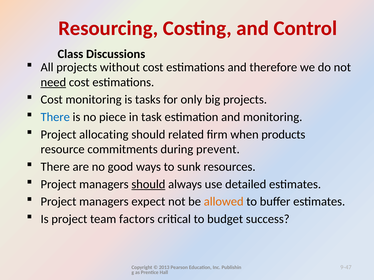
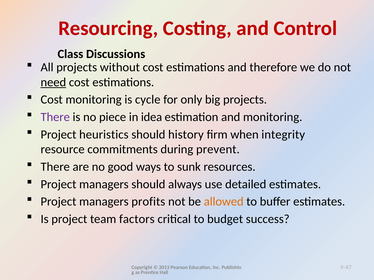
tasks: tasks -> cycle
There at (55, 117) colour: blue -> purple
task: task -> idea
allocating: allocating -> heuristics
related: related -> history
products: products -> integrity
should at (148, 185) underline: present -> none
expect: expect -> profits
